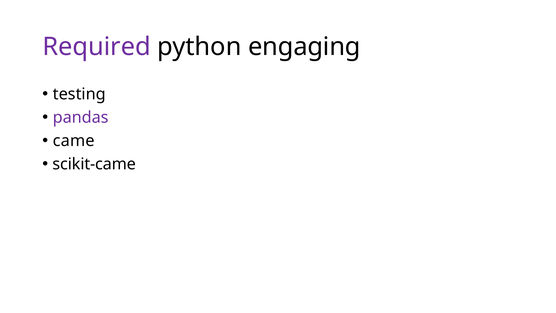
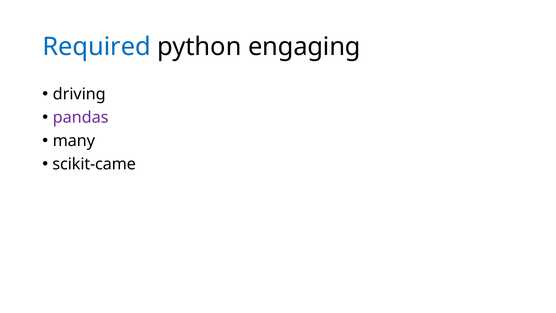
Required colour: purple -> blue
testing: testing -> driving
came: came -> many
